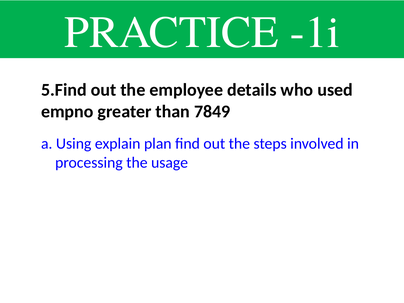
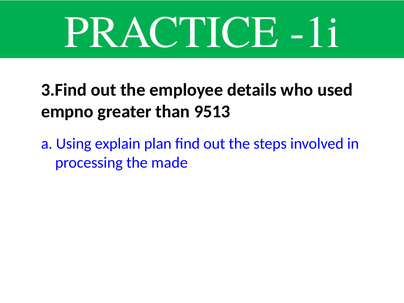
5.Find: 5.Find -> 3.Find
7849: 7849 -> 9513
usage: usage -> made
